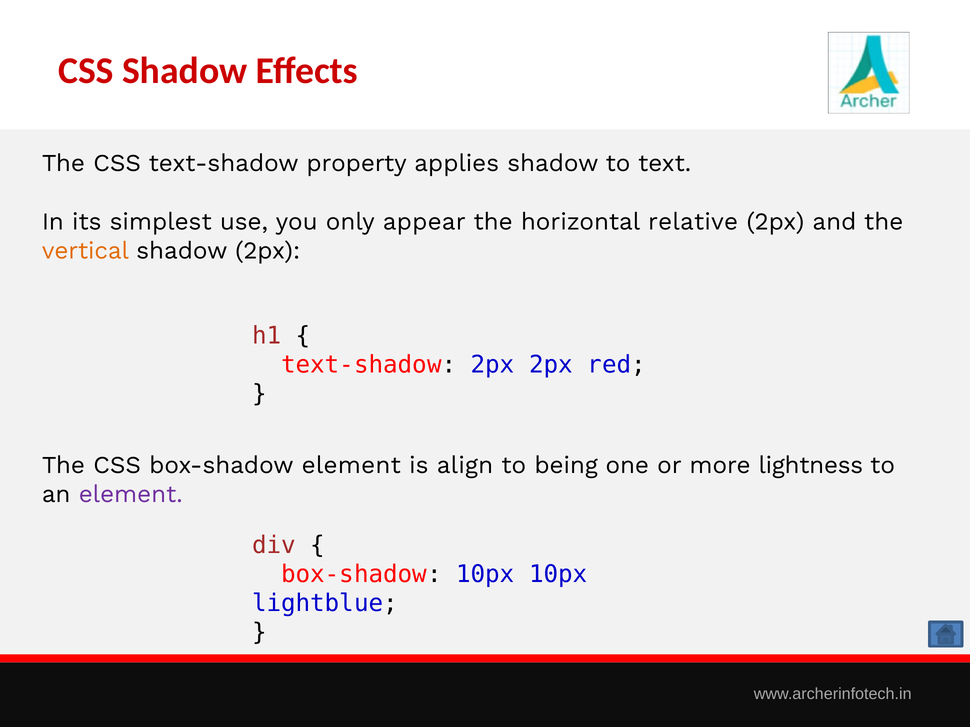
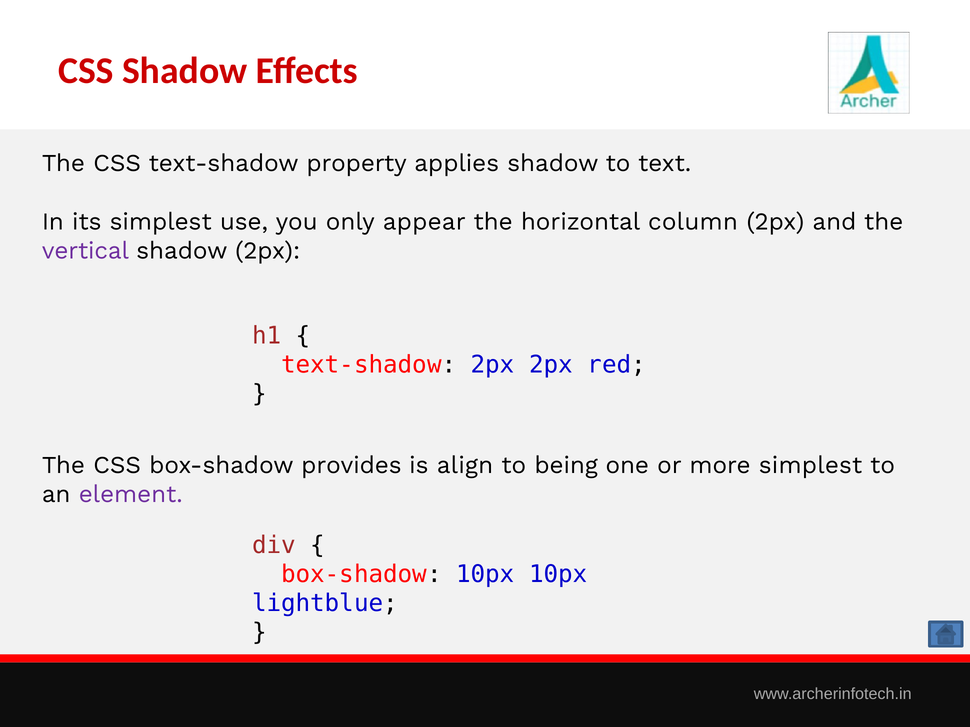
relative: relative -> column
vertical colour: orange -> purple
box-shadow element: element -> provides
more lightness: lightness -> simplest
